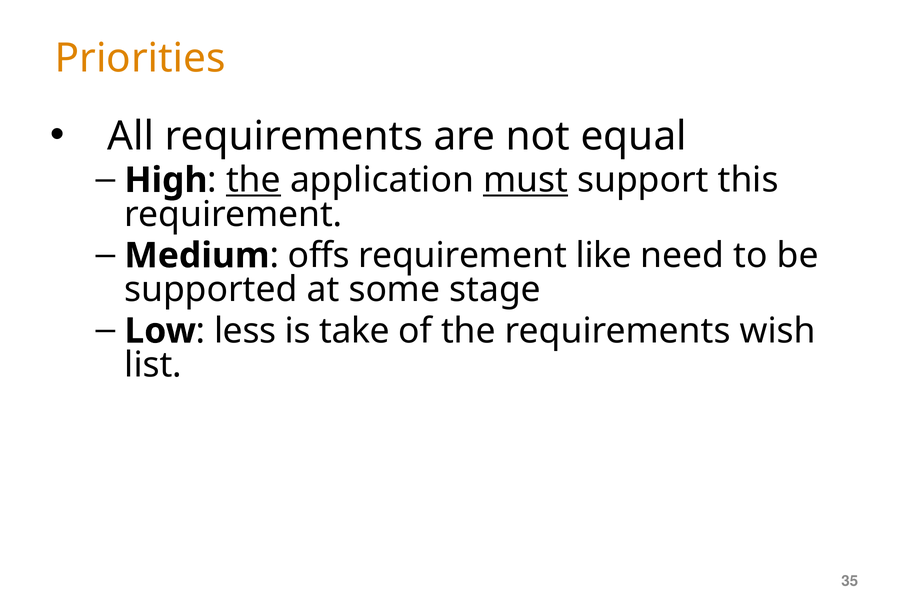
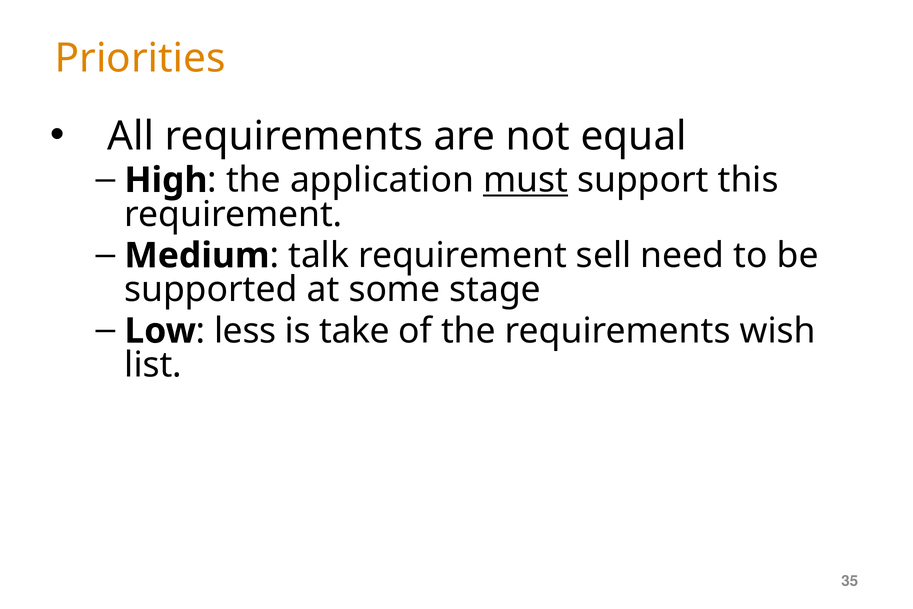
the at (254, 180) underline: present -> none
offs: offs -> talk
like: like -> sell
